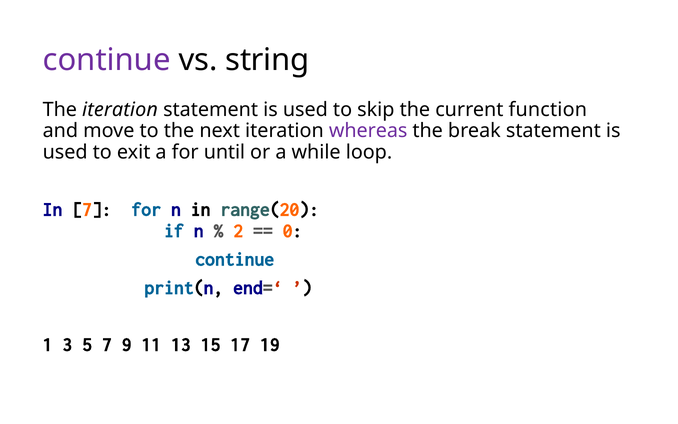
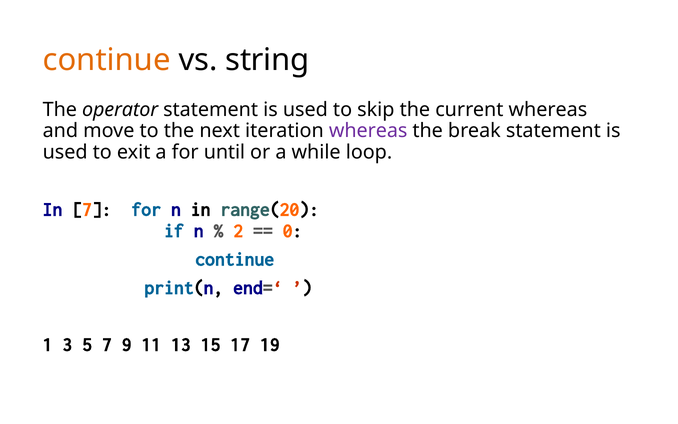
continue at (107, 60) colour: purple -> orange
The iteration: iteration -> operator
current function: function -> whereas
